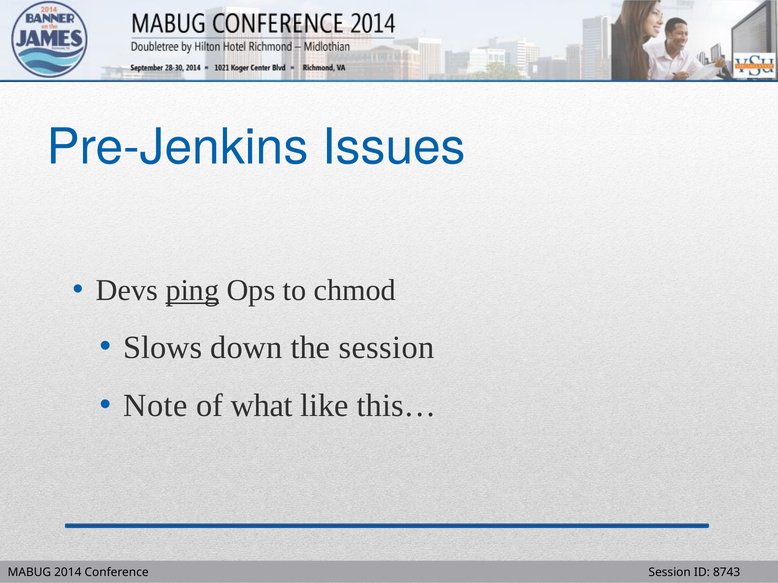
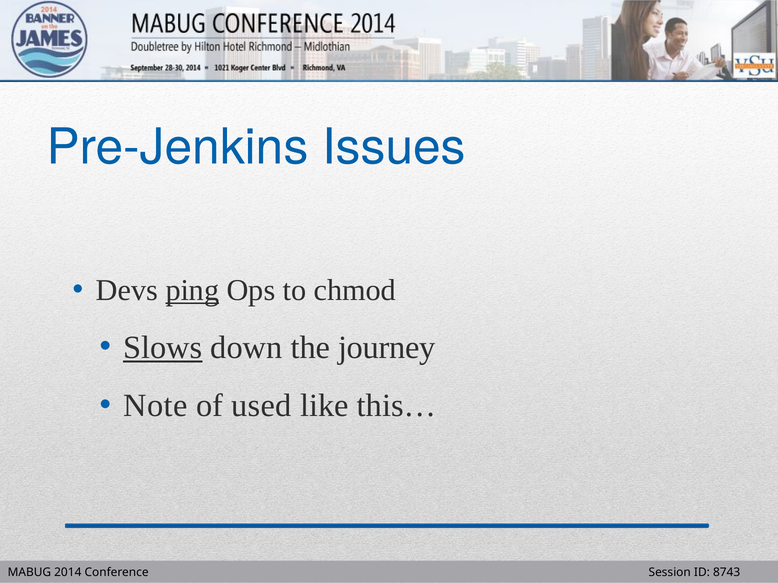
Slows underline: none -> present
the session: session -> journey
what: what -> used
